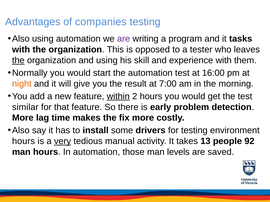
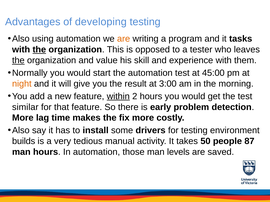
companies: companies -> developing
are at (124, 39) colour: purple -> orange
the at (39, 50) underline: none -> present
and using: using -> value
16:00: 16:00 -> 45:00
7:00: 7:00 -> 3:00
hours at (24, 142): hours -> builds
very underline: present -> none
13: 13 -> 50
92: 92 -> 87
